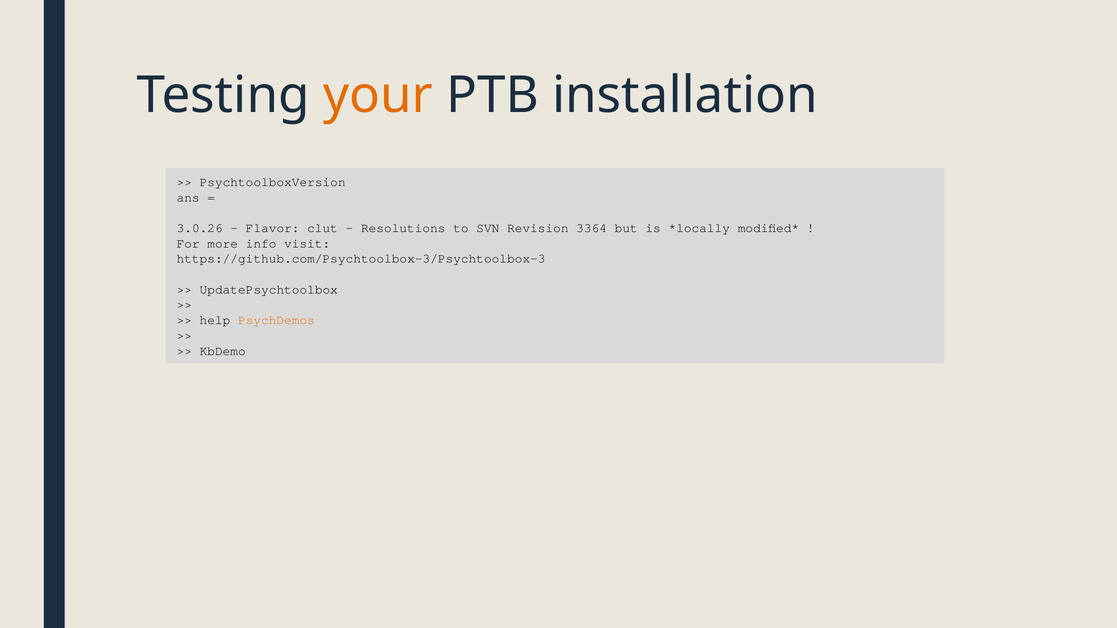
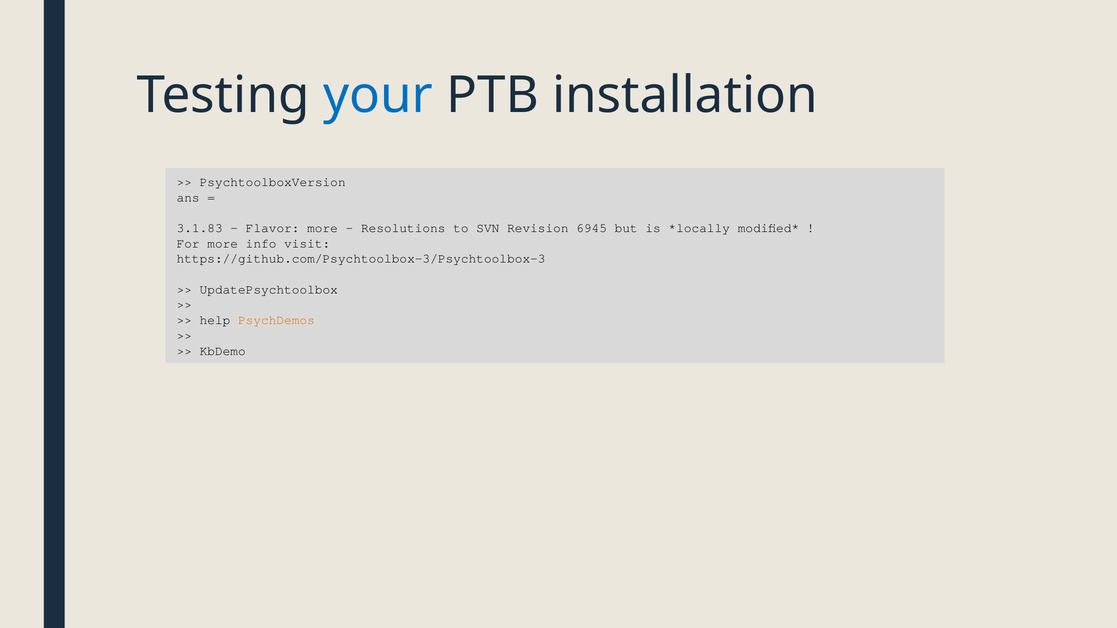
your colour: orange -> blue
3.0.26: 3.0.26 -> 3.1.83
Flavor clut: clut -> more
3364: 3364 -> 6945
